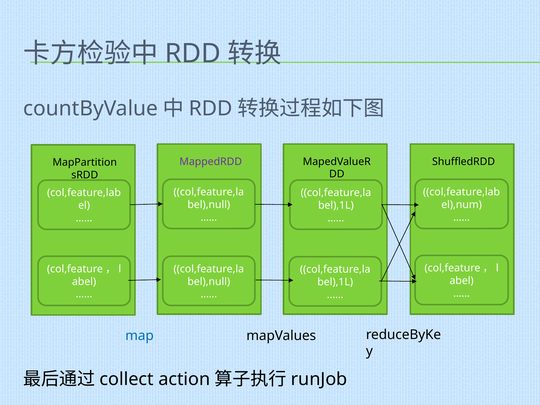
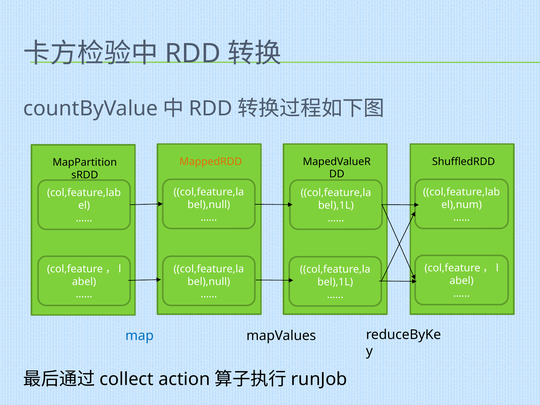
MappedRDD colour: purple -> orange
